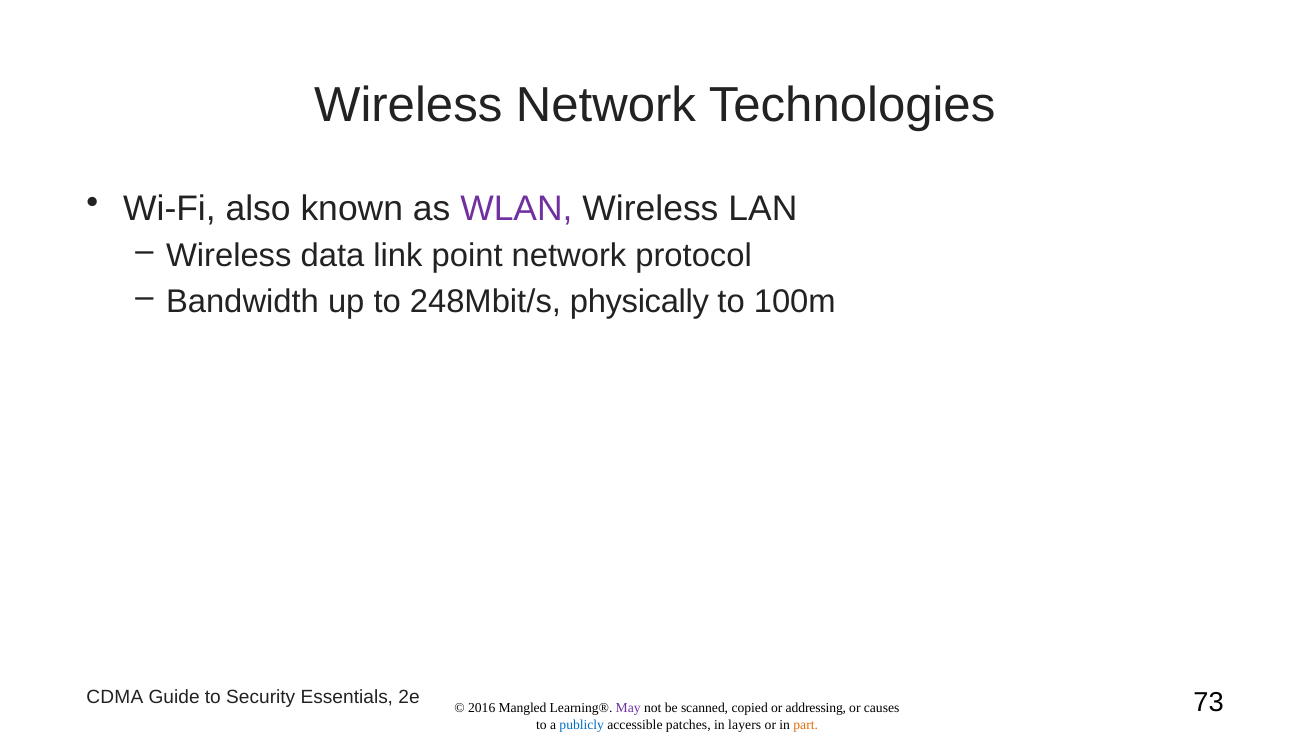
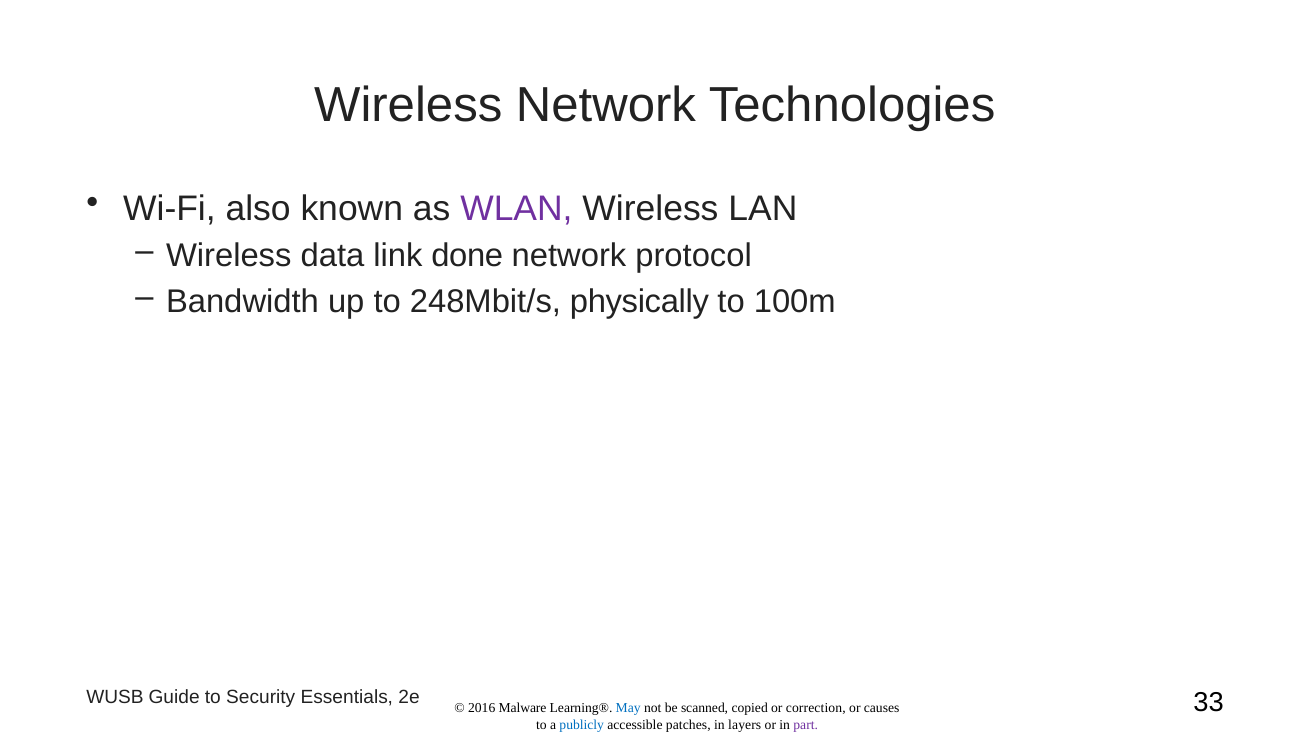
point: point -> done
CDMA: CDMA -> WUSB
73: 73 -> 33
Mangled: Mangled -> Malware
May colour: purple -> blue
addressing: addressing -> correction
part colour: orange -> purple
